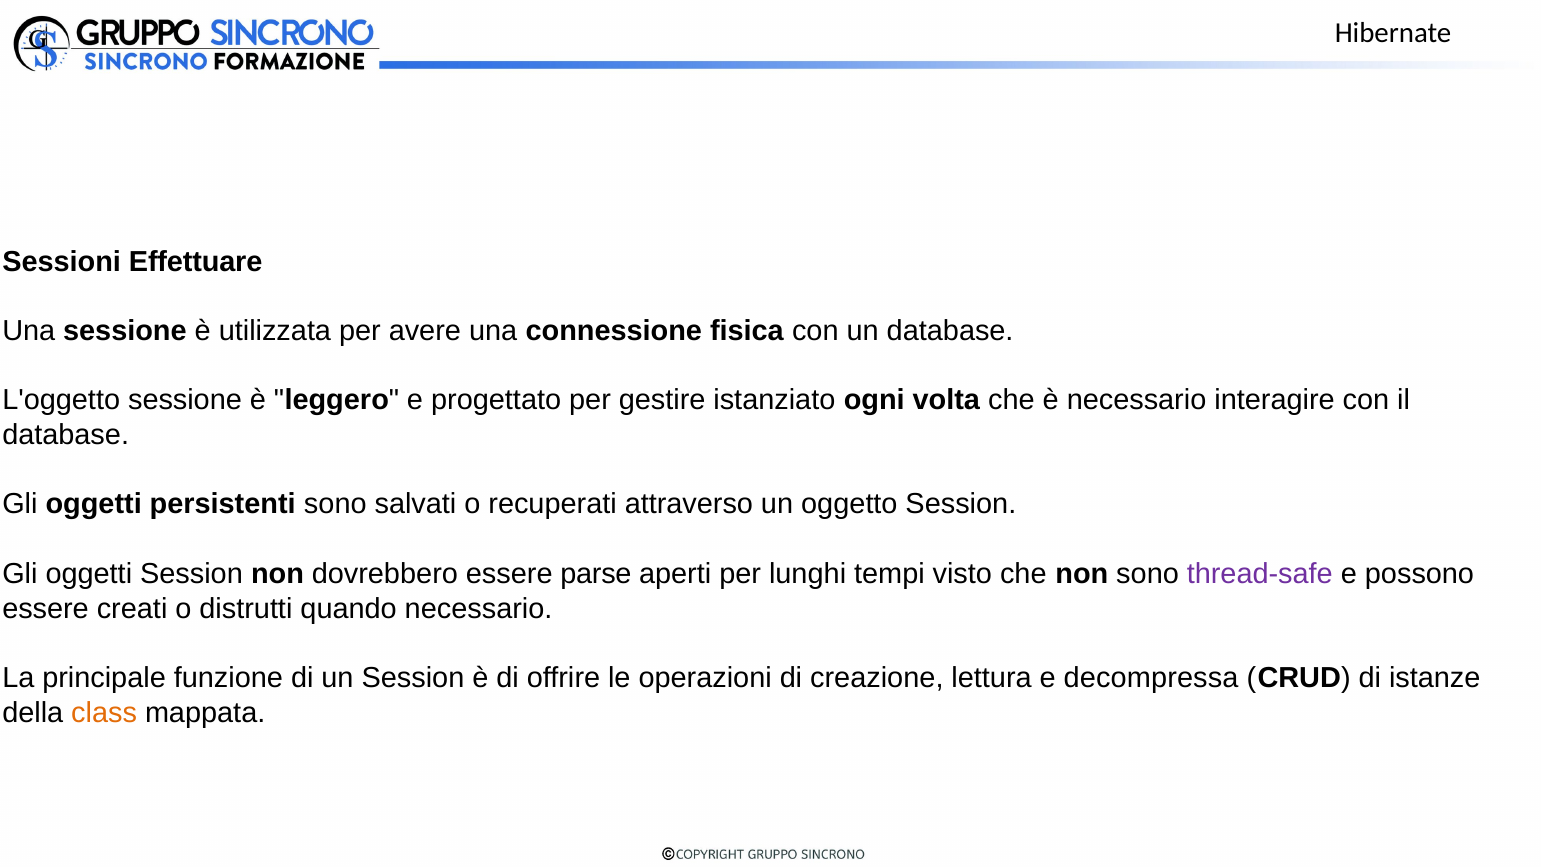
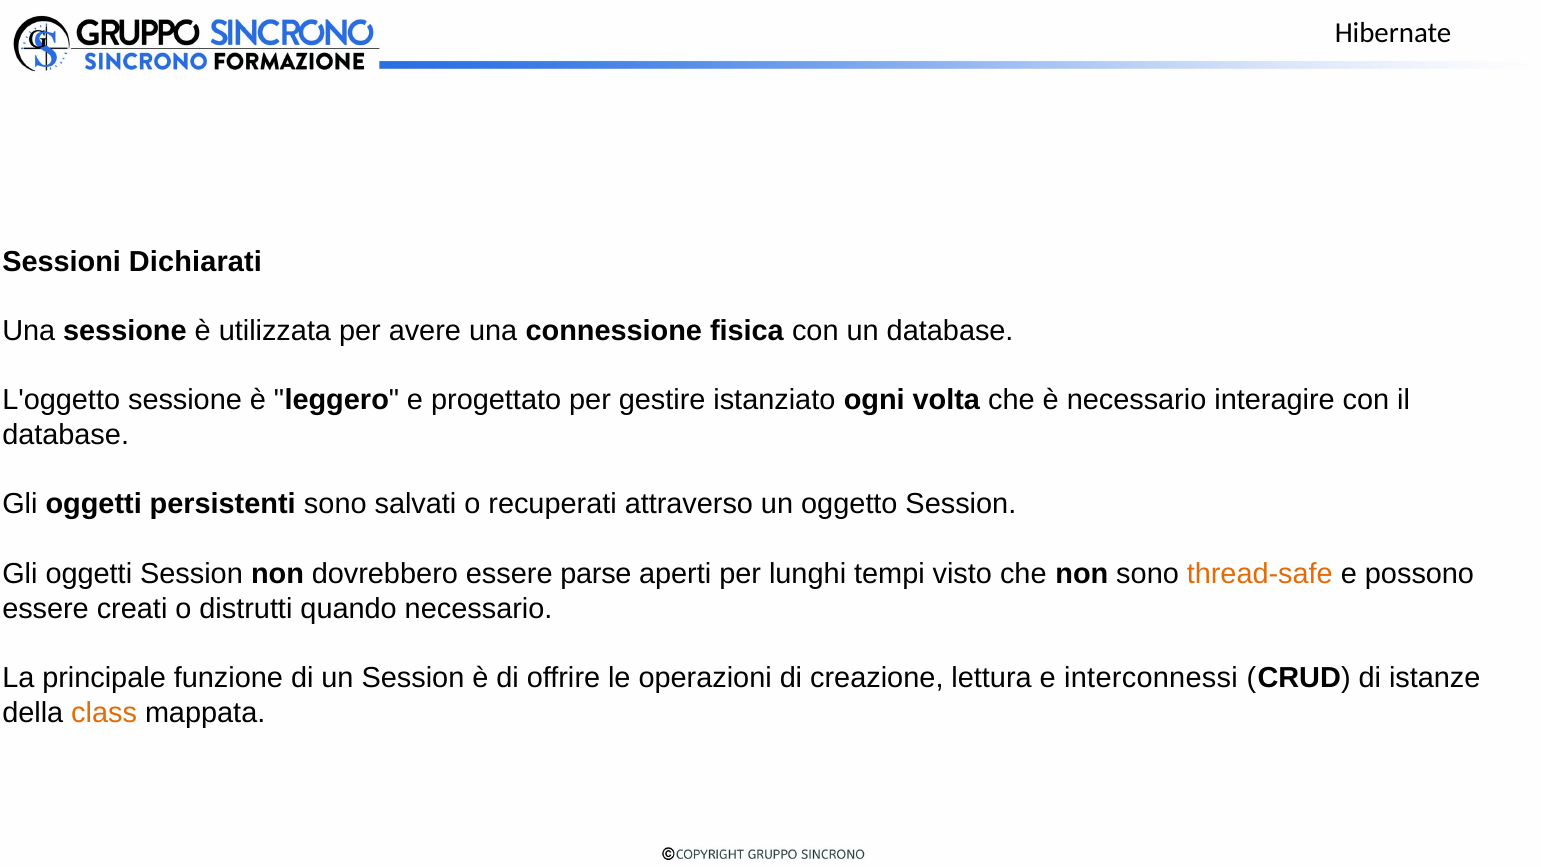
Effettuare: Effettuare -> Dichiarati
thread-safe colour: purple -> orange
decompressa: decompressa -> interconnessi
